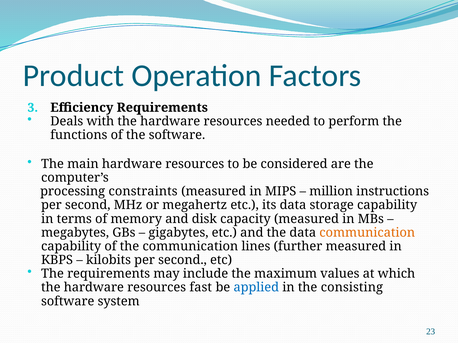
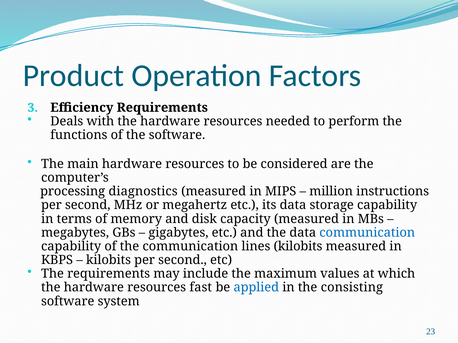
constraints: constraints -> diagnostics
communication at (367, 233) colour: orange -> blue
lines further: further -> kilobits
